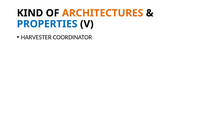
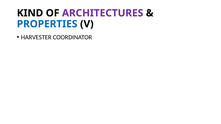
ARCHITECTURES colour: orange -> purple
